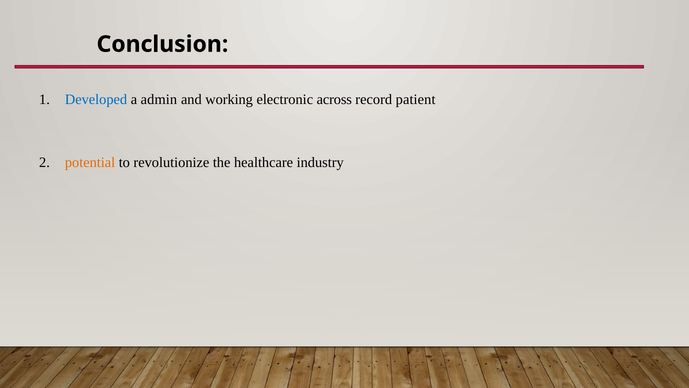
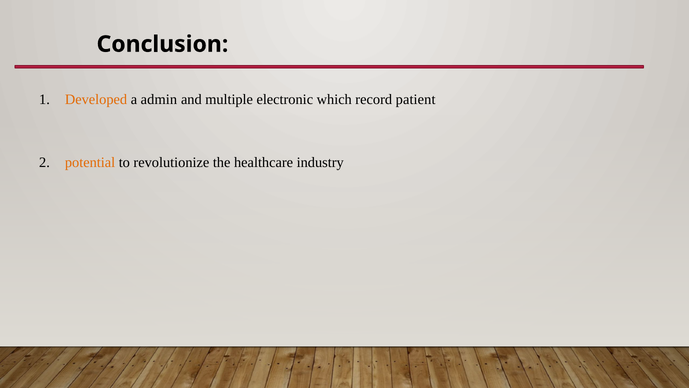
Developed colour: blue -> orange
working: working -> multiple
across: across -> which
